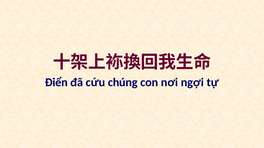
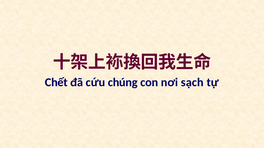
Điển: Điển -> Chết
ngợi: ngợi -> sạch
